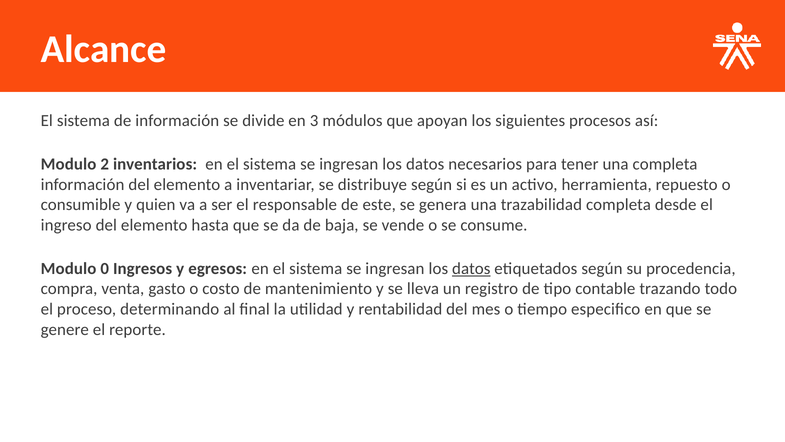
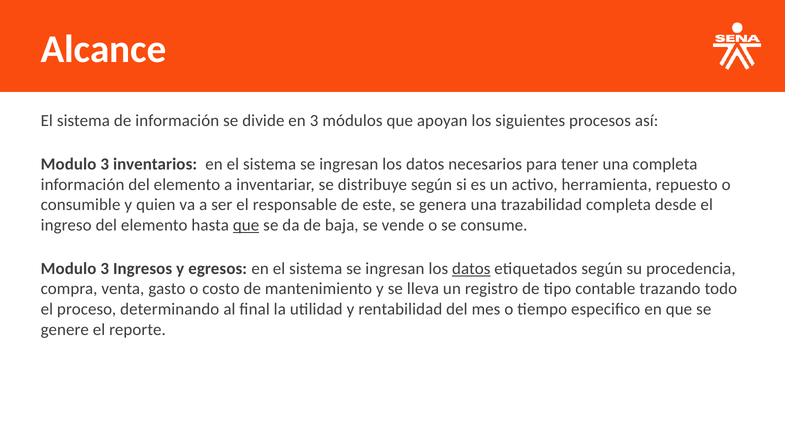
2 at (105, 164): 2 -> 3
que at (246, 225) underline: none -> present
0 at (105, 268): 0 -> 3
